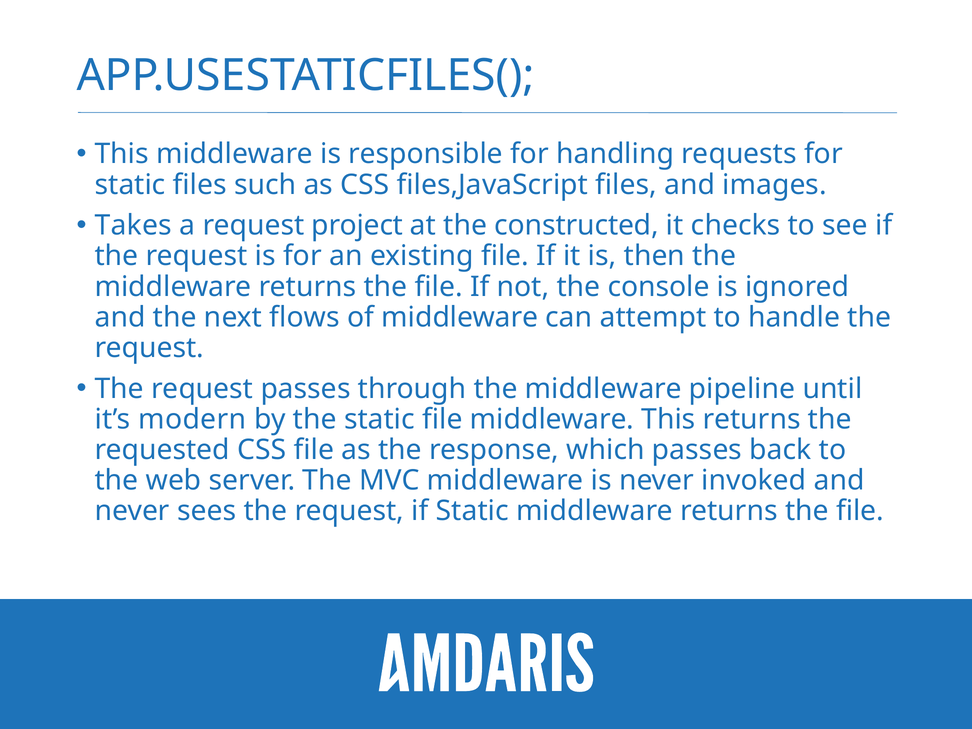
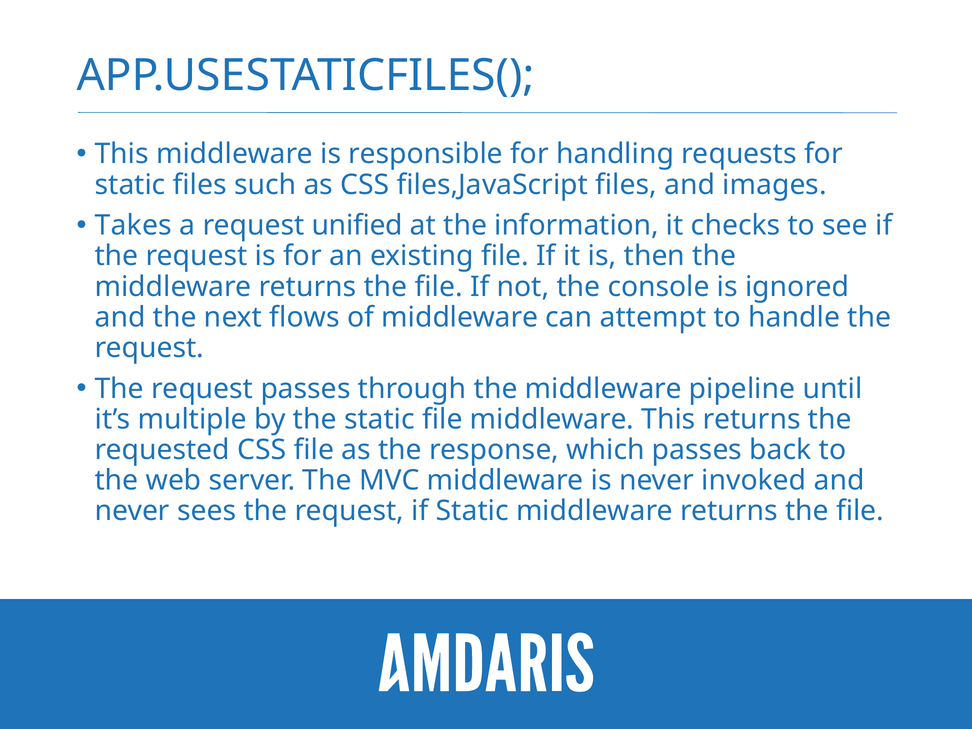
project: project -> unified
constructed: constructed -> information
modern: modern -> multiple
